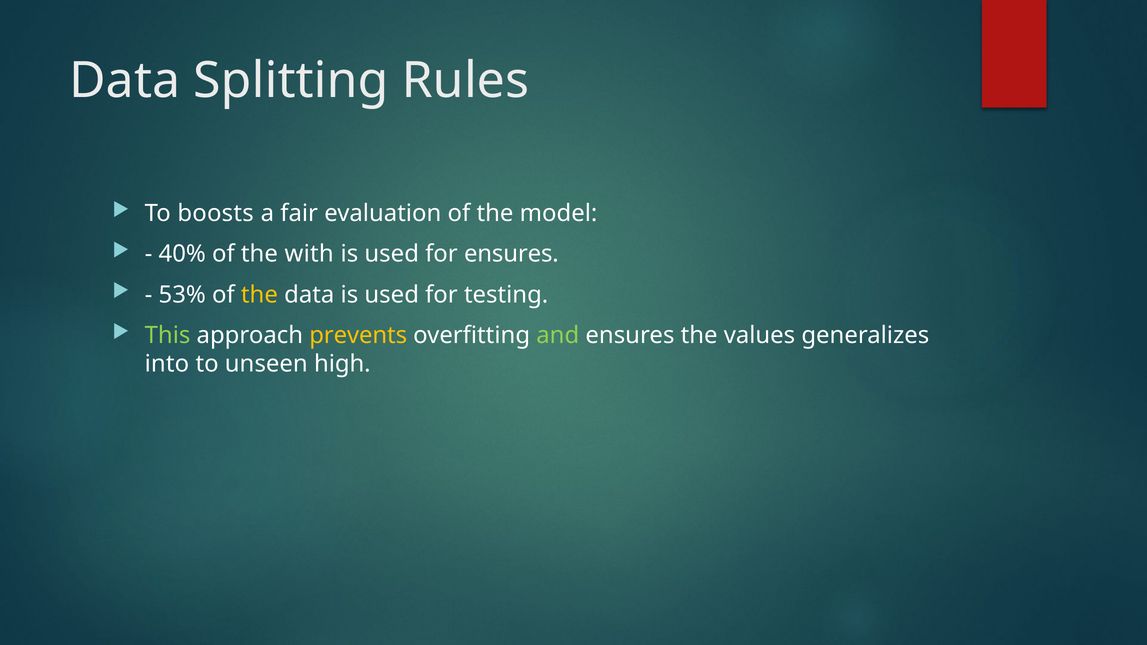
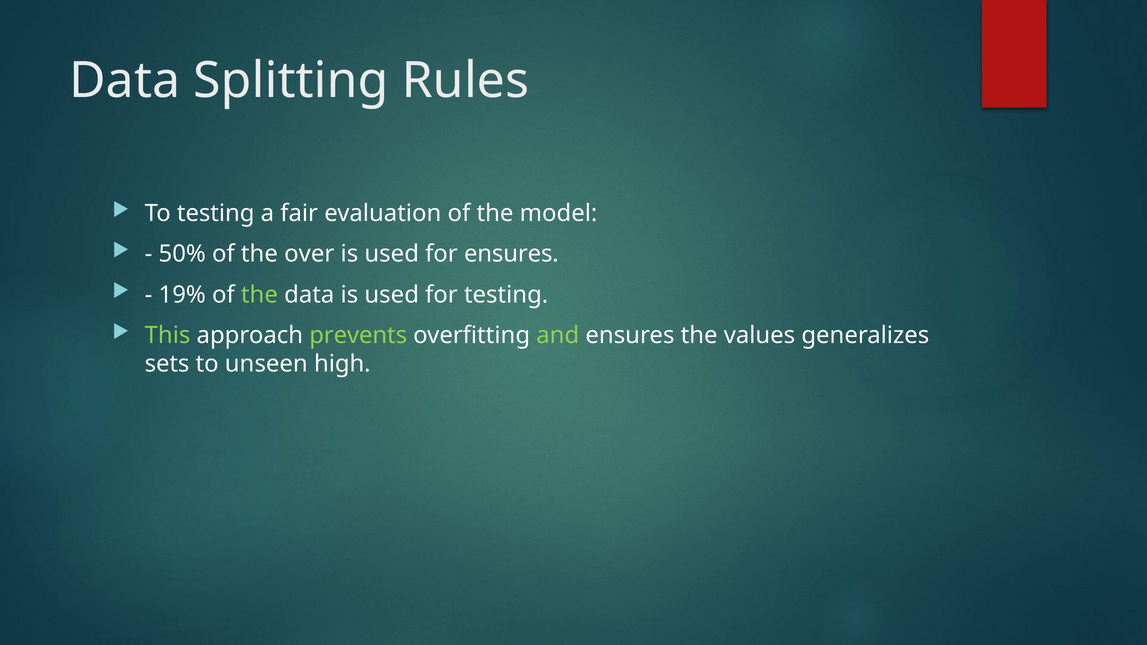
To boosts: boosts -> testing
40%: 40% -> 50%
with: with -> over
53%: 53% -> 19%
the at (259, 295) colour: yellow -> light green
prevents colour: yellow -> light green
into: into -> sets
